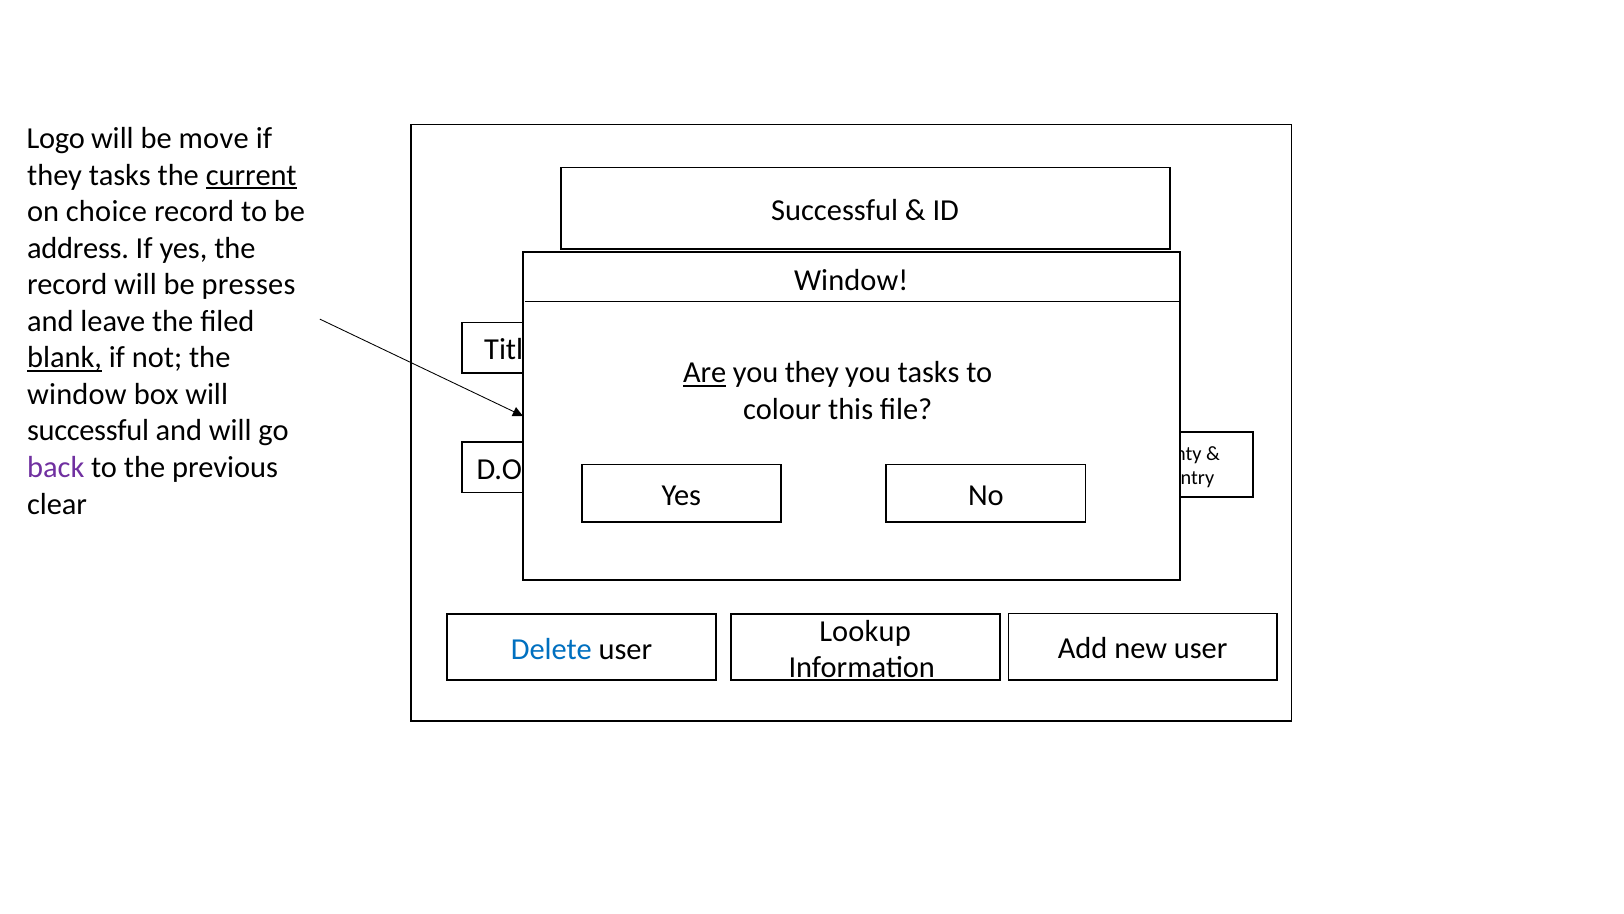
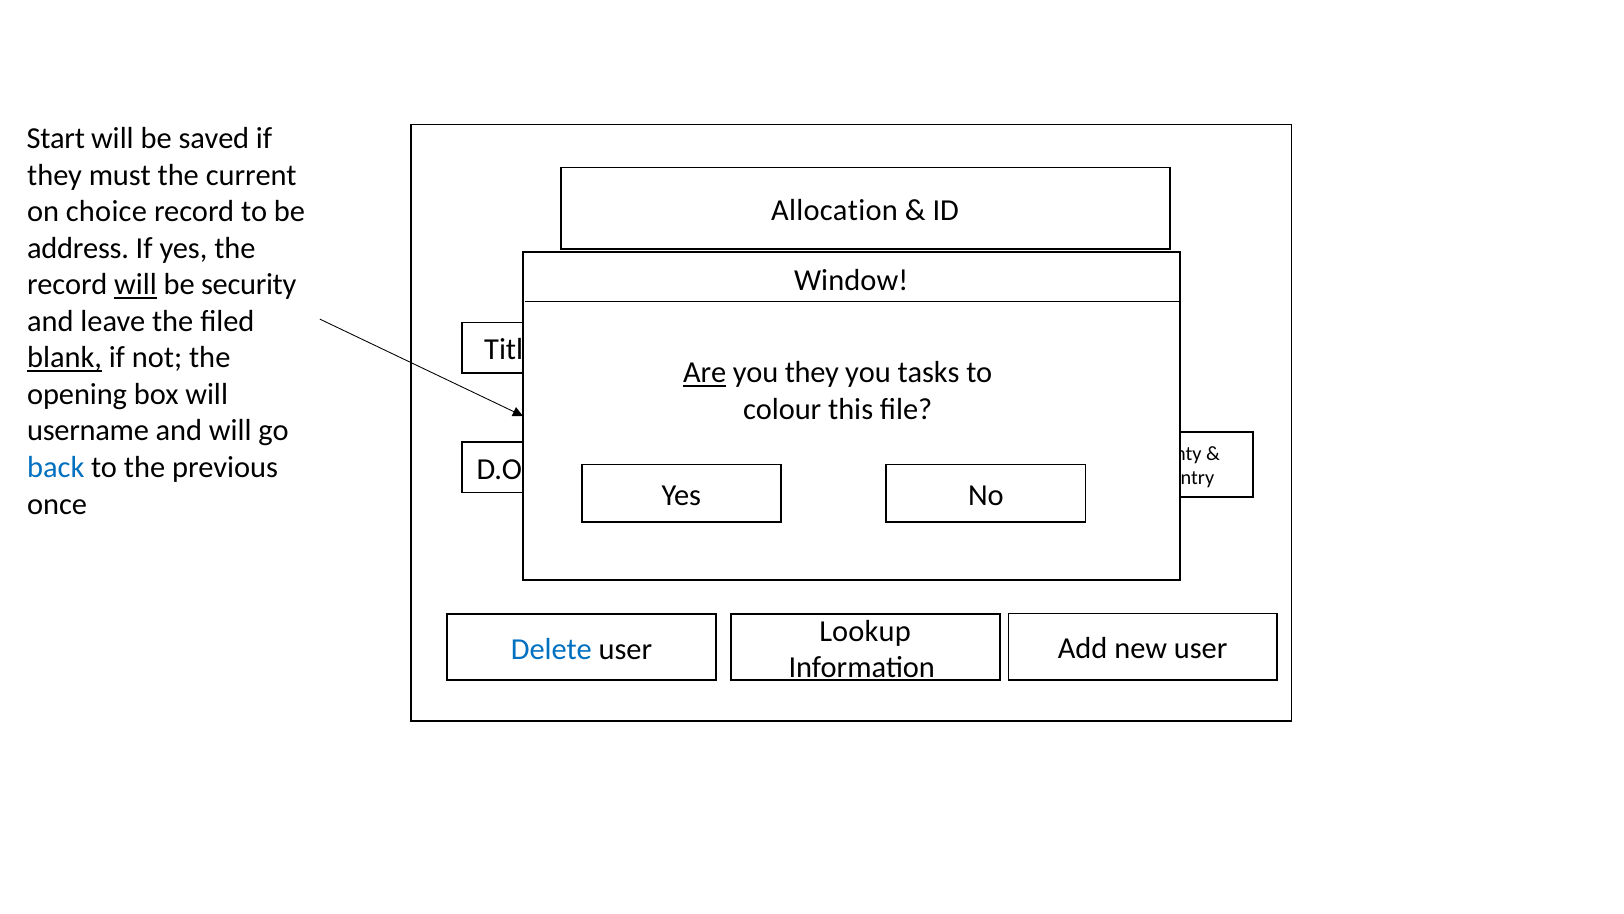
Logo at (56, 138): Logo -> Start
move: move -> saved
they tasks: tasks -> must
current underline: present -> none
Successful at (835, 210): Successful -> Allocation
will at (135, 285) underline: none -> present
presses: presses -> security
window at (77, 394): window -> opening
successful at (88, 431): successful -> username
back colour: purple -> blue
clear: clear -> once
